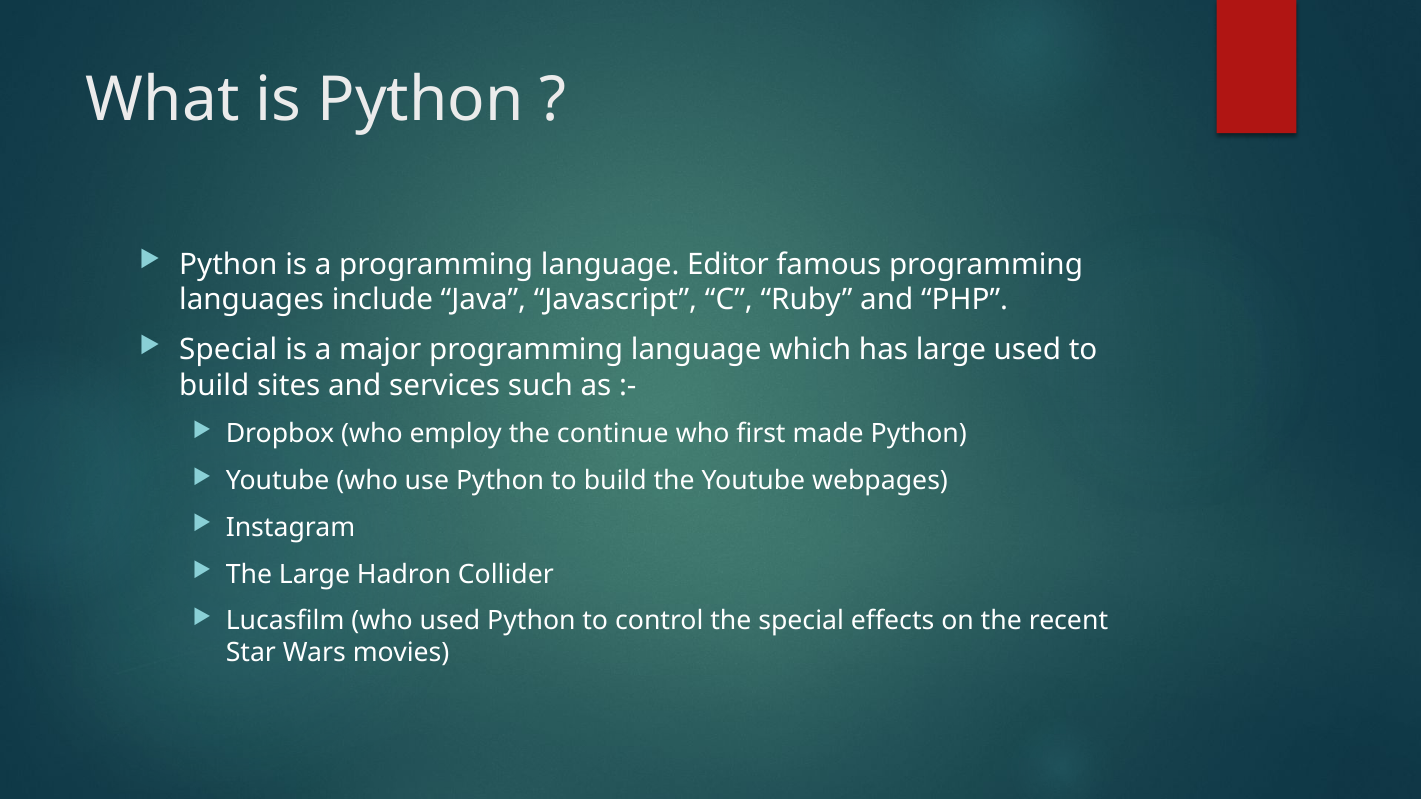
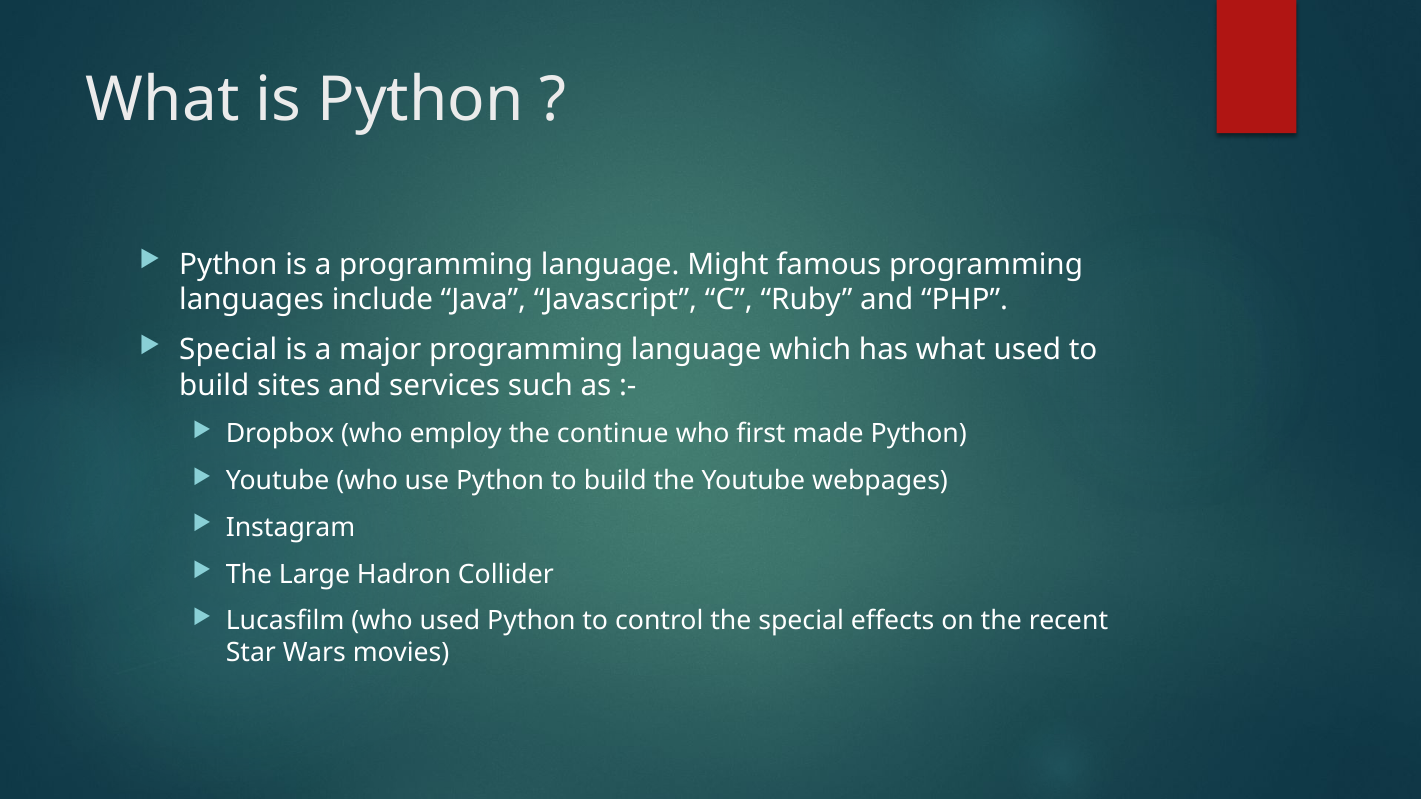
Editor: Editor -> Might
has large: large -> what
